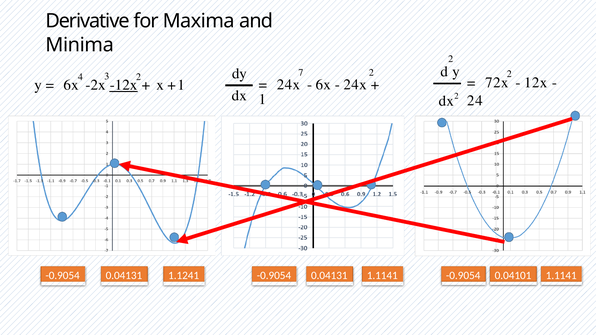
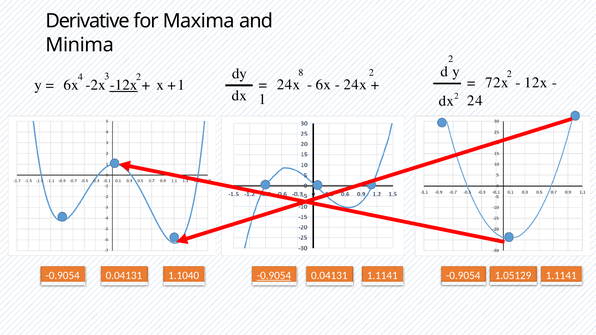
7: 7 -> 8
1.1241: 1.1241 -> 1.1040
-0.9054 at (274, 276) underline: none -> present
0.04101: 0.04101 -> 1.05129
